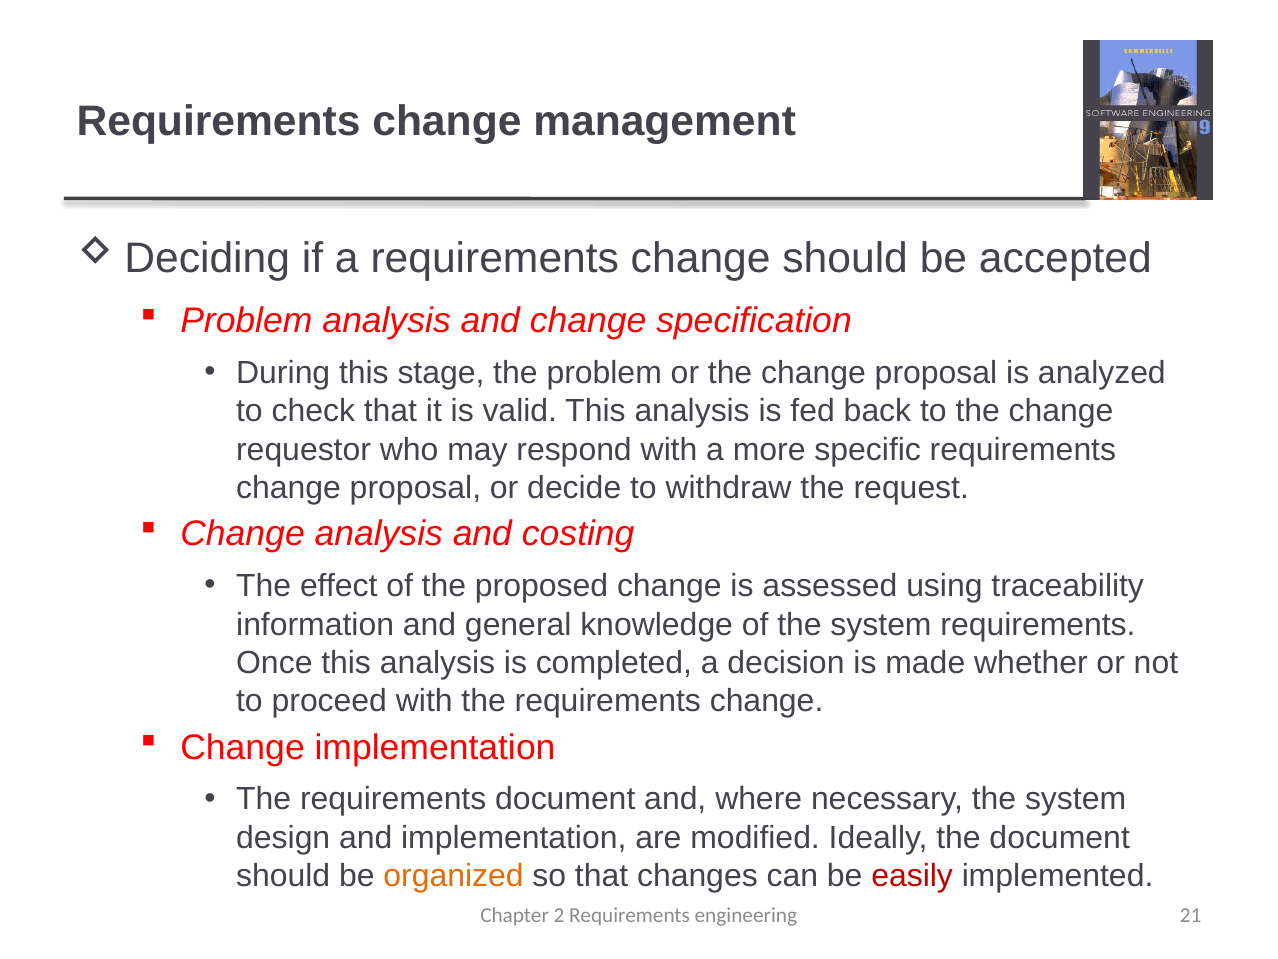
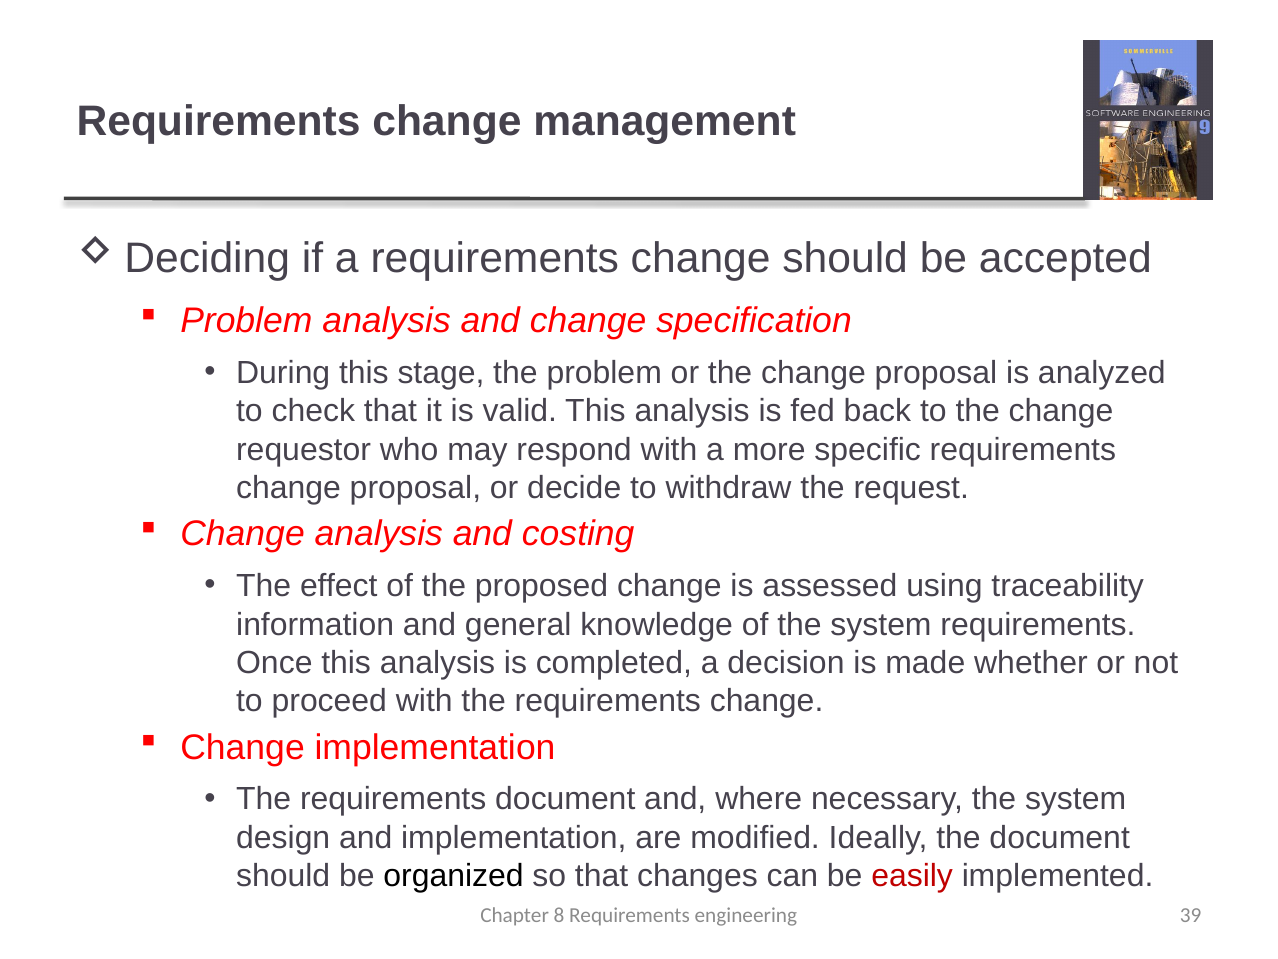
organized colour: orange -> black
2: 2 -> 8
21: 21 -> 39
